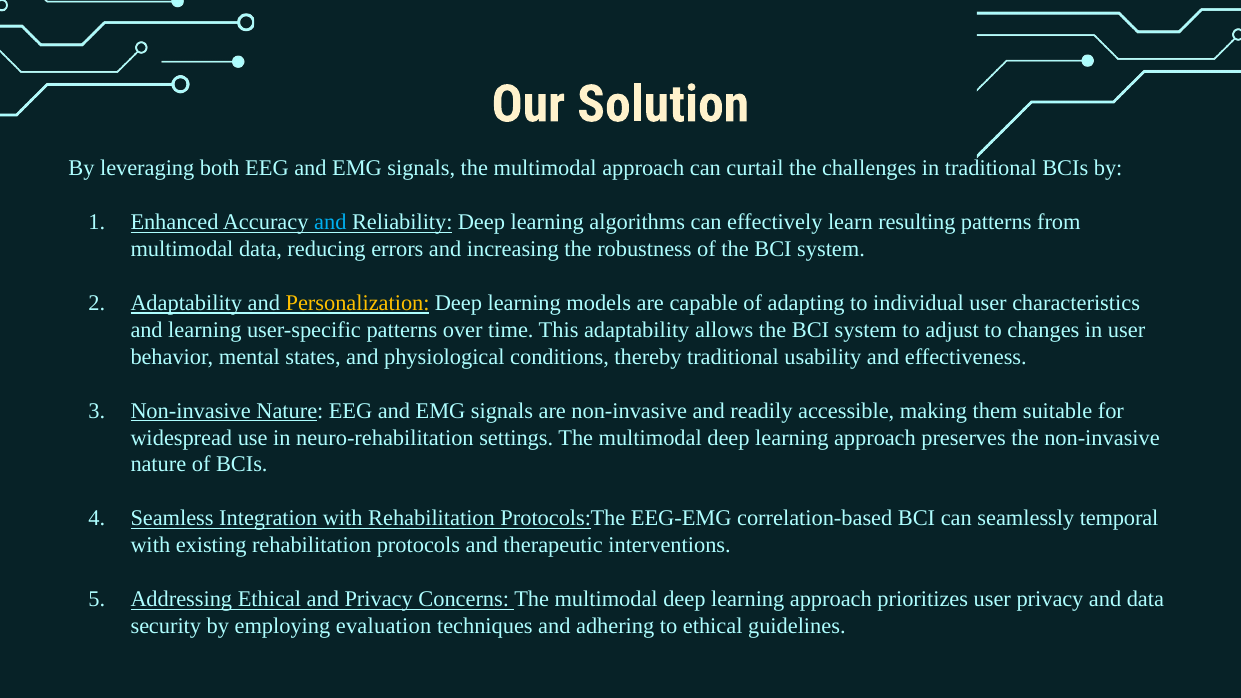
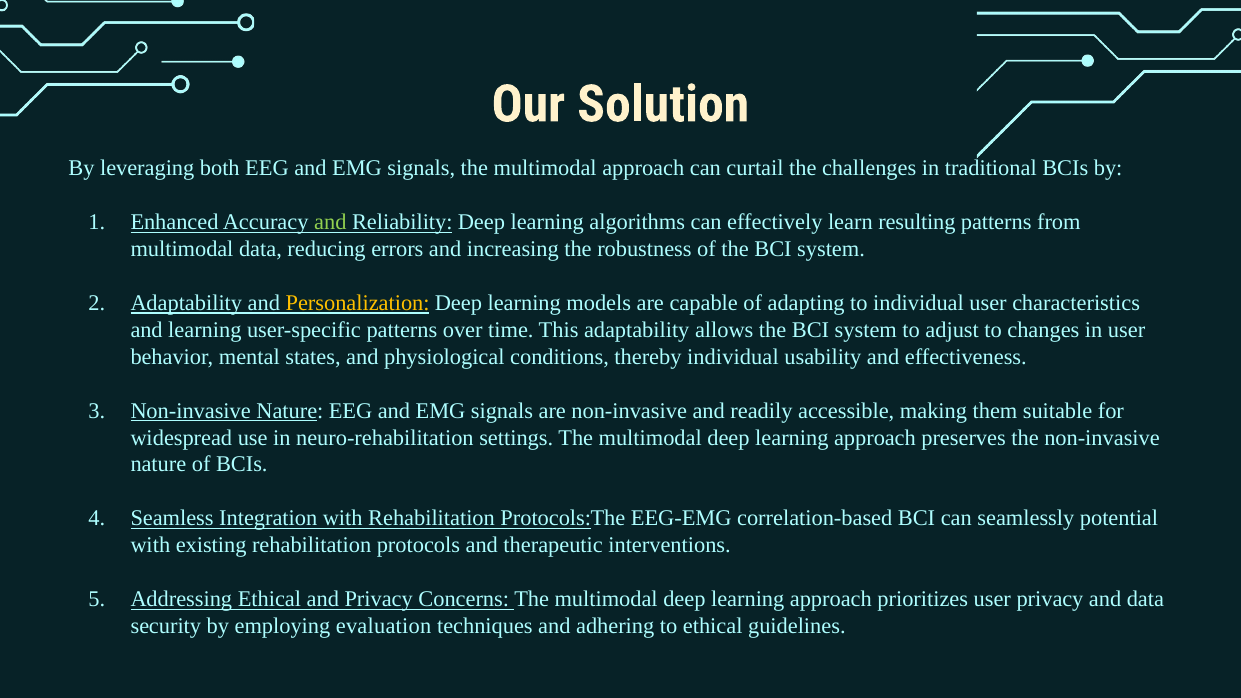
and at (330, 222) colour: light blue -> light green
thereby traditional: traditional -> individual
temporal: temporal -> potential
